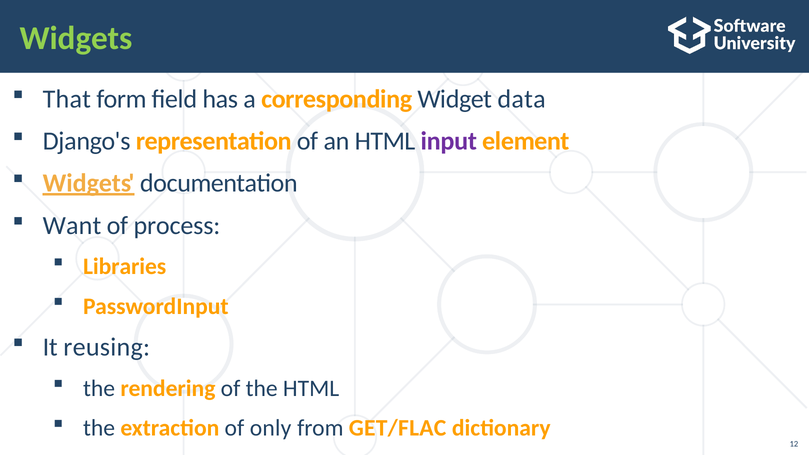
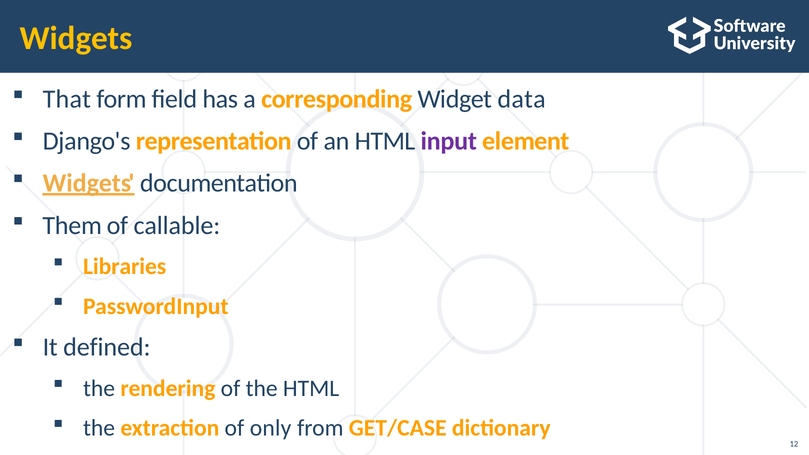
Widgets at (76, 38) colour: light green -> yellow
Want: Want -> Them
process: process -> callable
reusing: reusing -> defined
GET/FLAC: GET/FLAC -> GET/CASE
